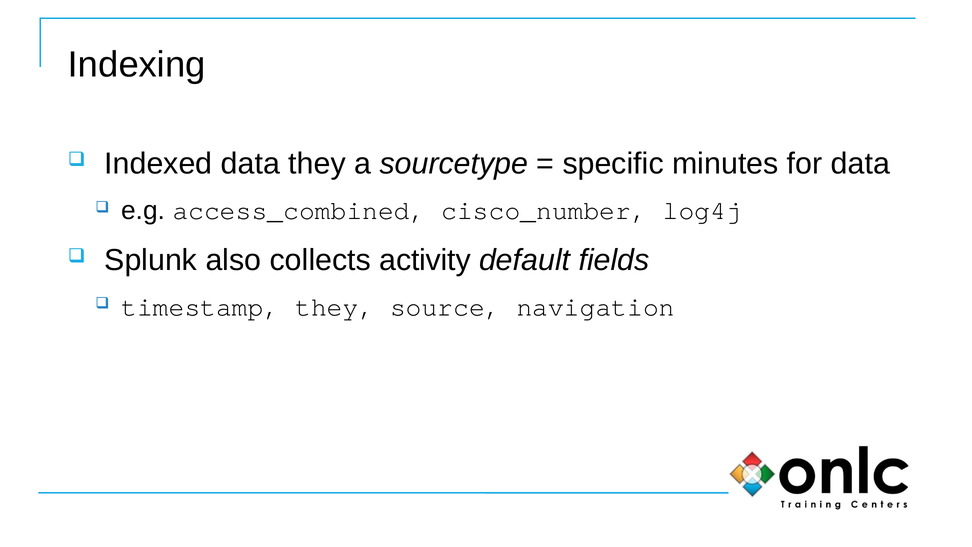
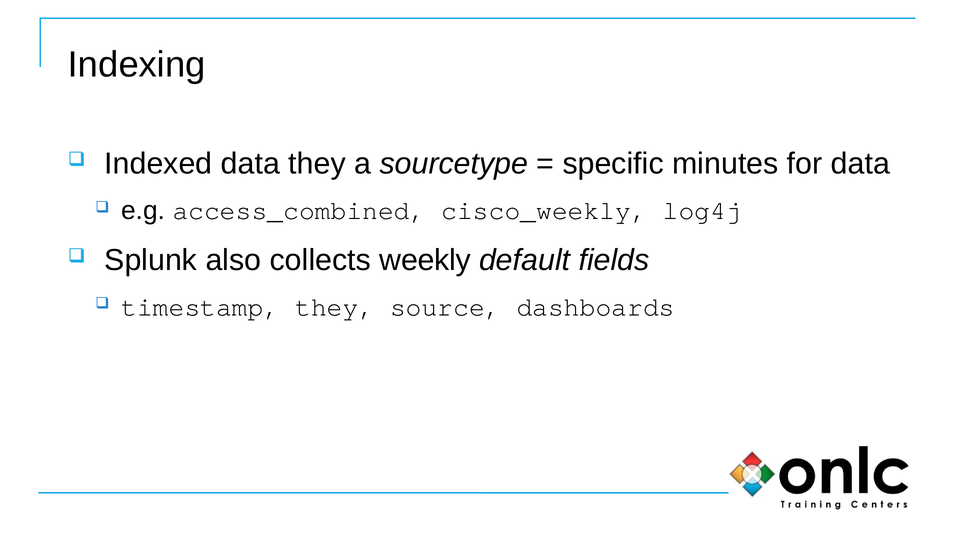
cisco_number: cisco_number -> cisco_weekly
activity: activity -> weekly
navigation: navigation -> dashboards
